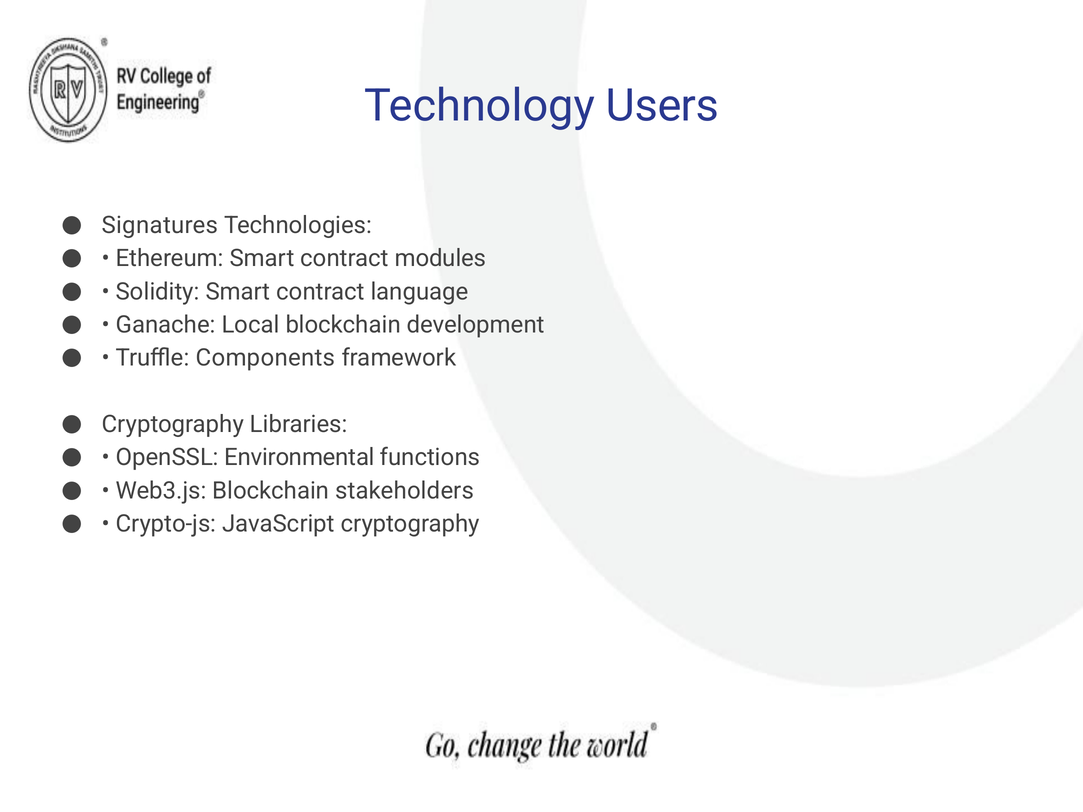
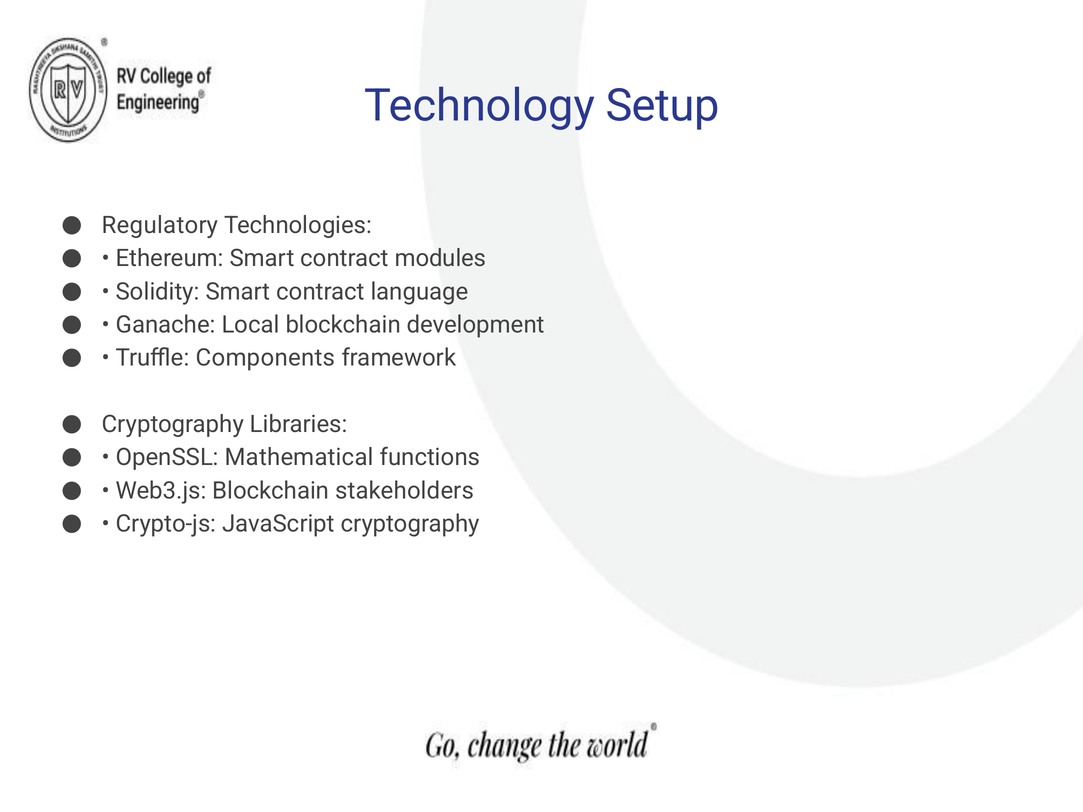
Users: Users -> Setup
Signatures: Signatures -> Regulatory
Environmental: Environmental -> Mathematical
